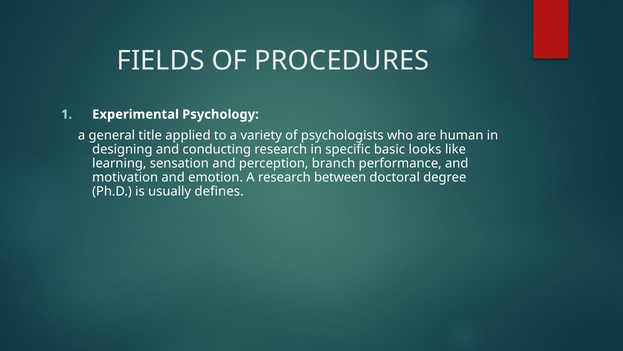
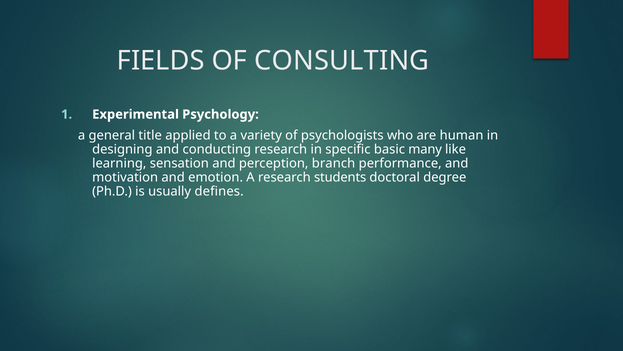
PROCEDURES: PROCEDURES -> CONSULTING
looks: looks -> many
between: between -> students
